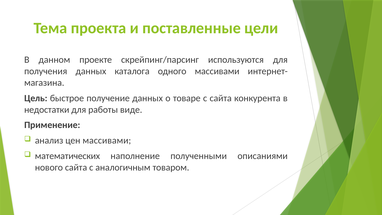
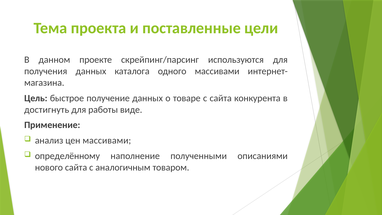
недостатки: недостатки -> достигнуть
математических: математических -> определённому
